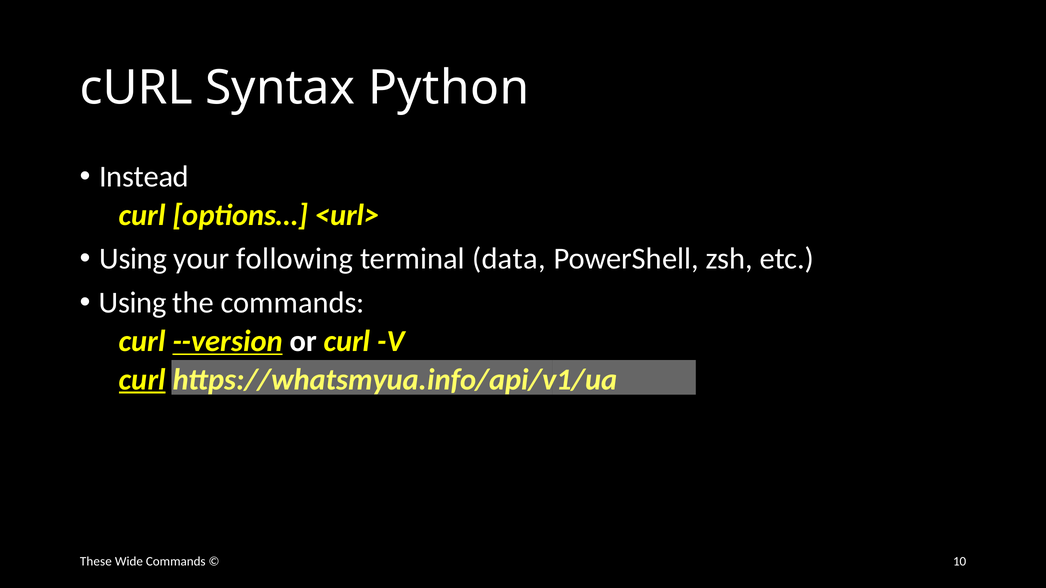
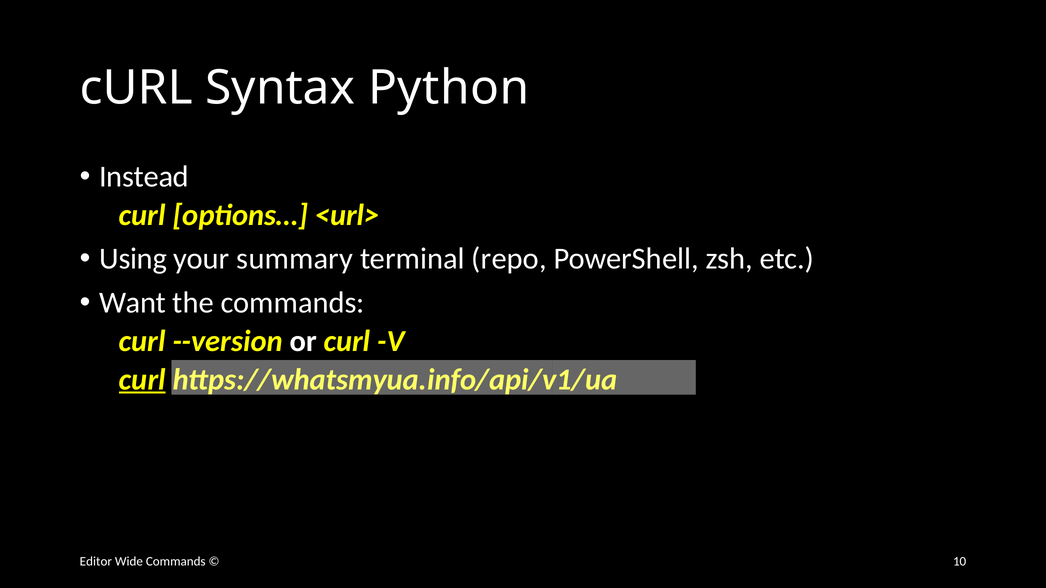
following: following -> summary
data: data -> repo
Using at (133, 303): Using -> Want
--version underline: present -> none
These: These -> Editor
